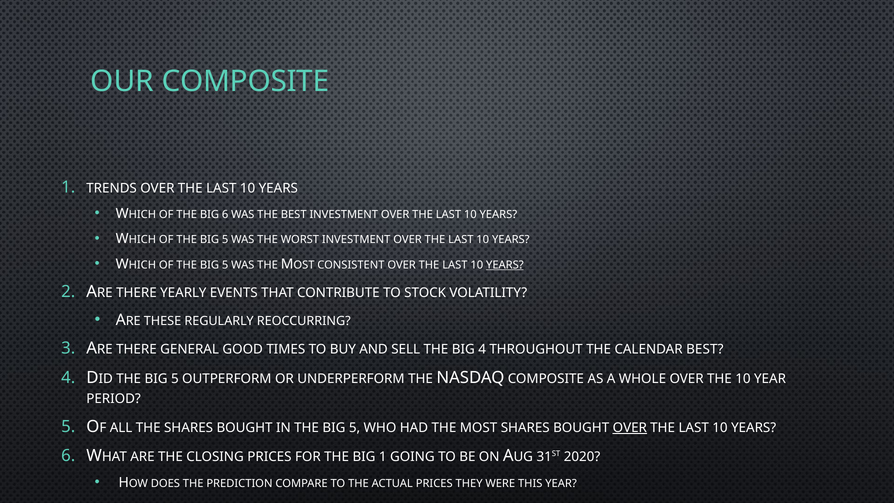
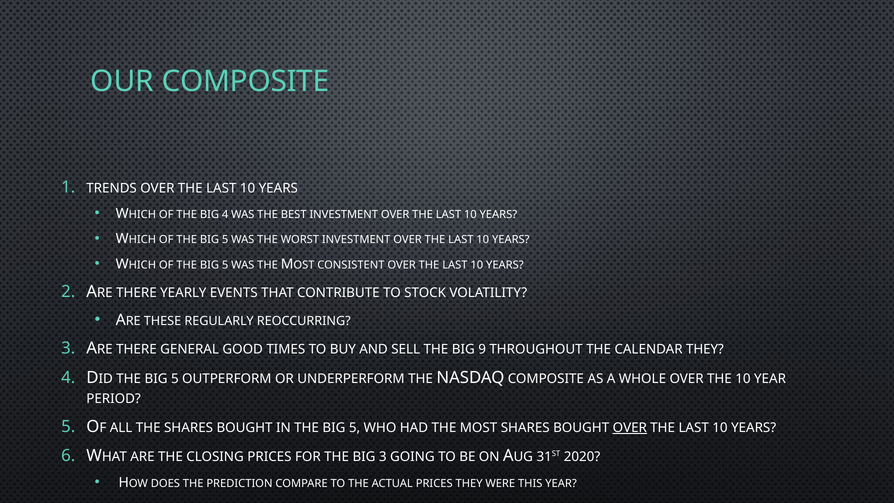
BIG 6: 6 -> 4
YEARS at (505, 265) underline: present -> none
BIG 4: 4 -> 9
CALENDAR BEST: BEST -> THEY
BIG 1: 1 -> 3
